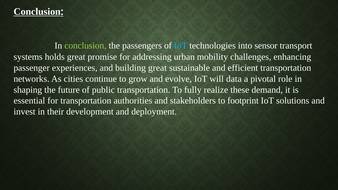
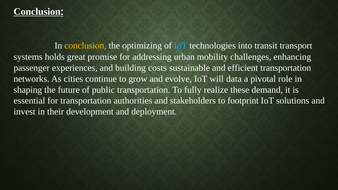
conclusion at (85, 46) colour: light green -> yellow
passengers: passengers -> optimizing
sensor: sensor -> transit
building great: great -> costs
